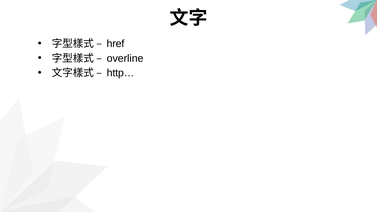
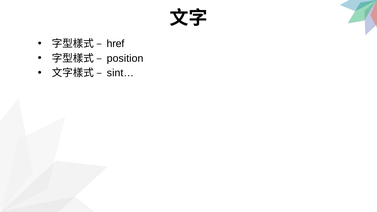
overline: overline -> position
http…: http… -> sint…
